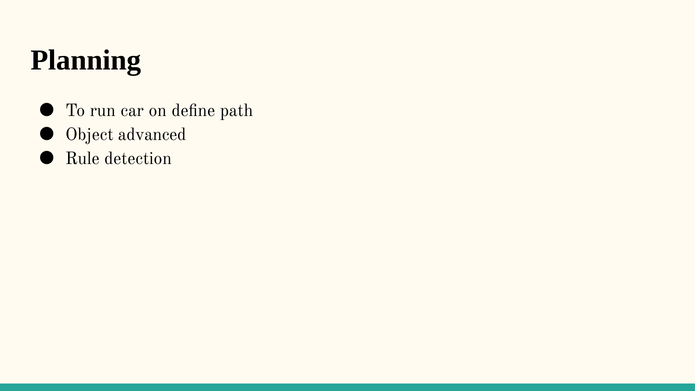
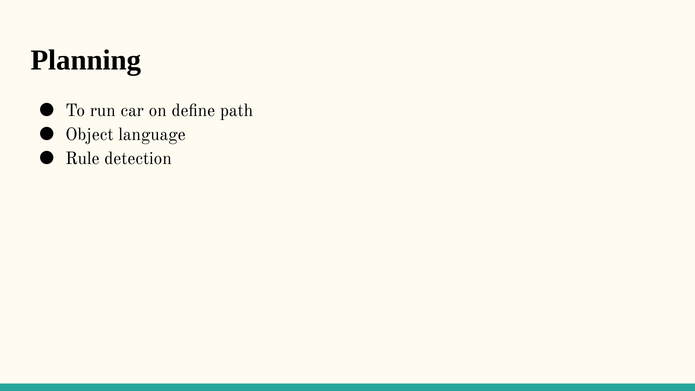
advanced: advanced -> language
